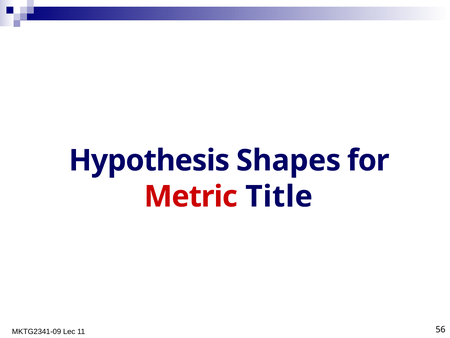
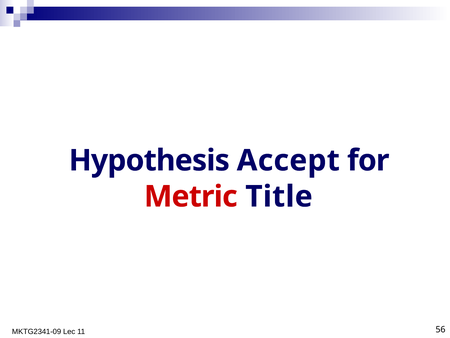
Shapes: Shapes -> Accept
